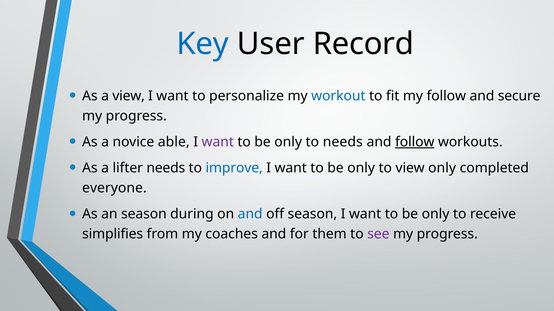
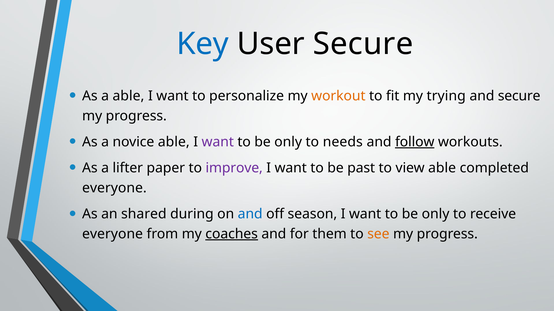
User Record: Record -> Secure
a view: view -> able
workout colour: blue -> orange
my follow: follow -> trying
lifter needs: needs -> paper
improve colour: blue -> purple
only at (361, 168): only -> past
view only: only -> able
an season: season -> shared
simplifies at (113, 234): simplifies -> everyone
coaches underline: none -> present
see colour: purple -> orange
